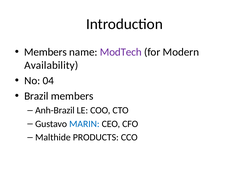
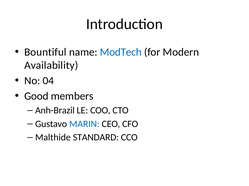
Members at (45, 52): Members -> Bountiful
ModTech colour: purple -> blue
Brazil: Brazil -> Good
PRODUCTS: PRODUCTS -> STANDARD
